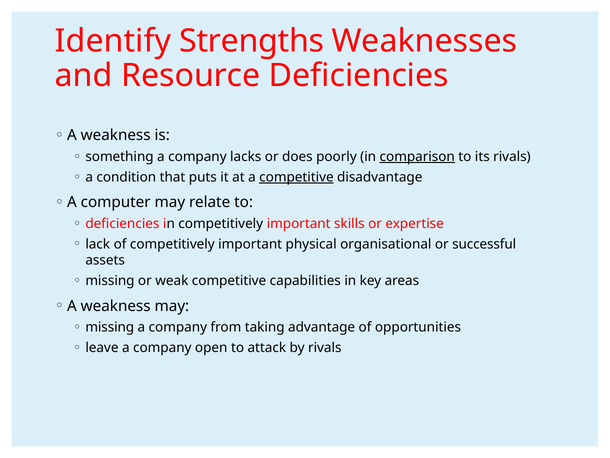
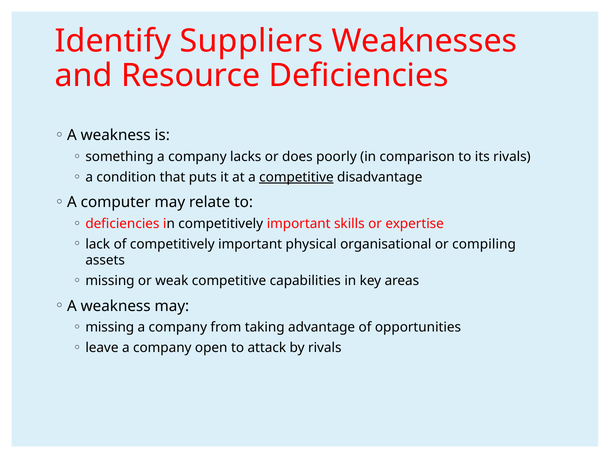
Strengths: Strengths -> Suppliers
comparison underline: present -> none
successful: successful -> compiling
